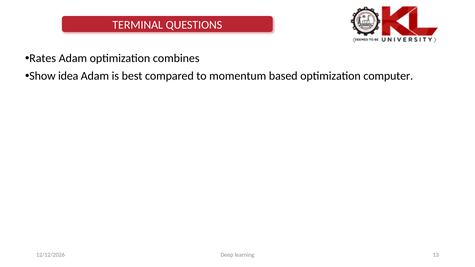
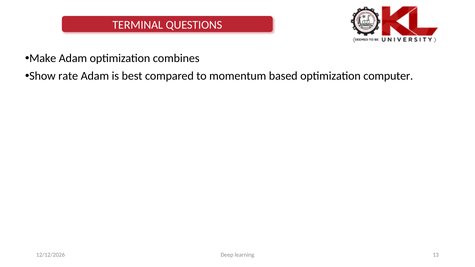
Rates: Rates -> Make
idea: idea -> rate
